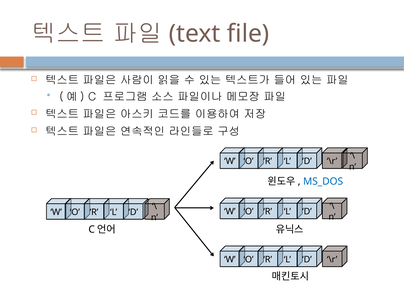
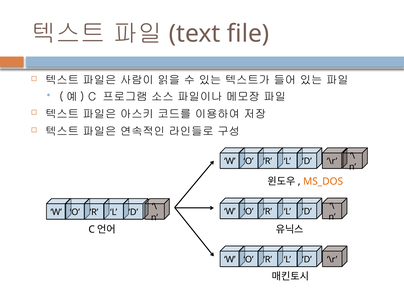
MS_DOS colour: blue -> orange
